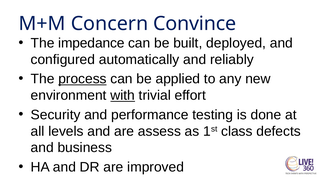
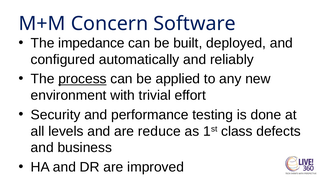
Convince: Convince -> Software
with underline: present -> none
assess: assess -> reduce
